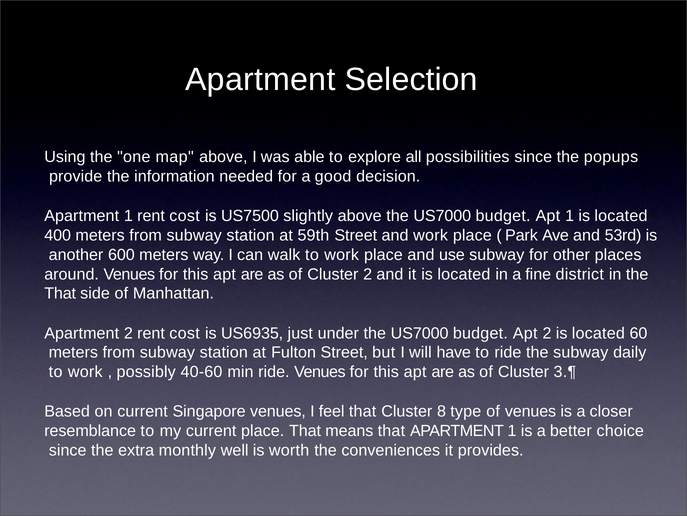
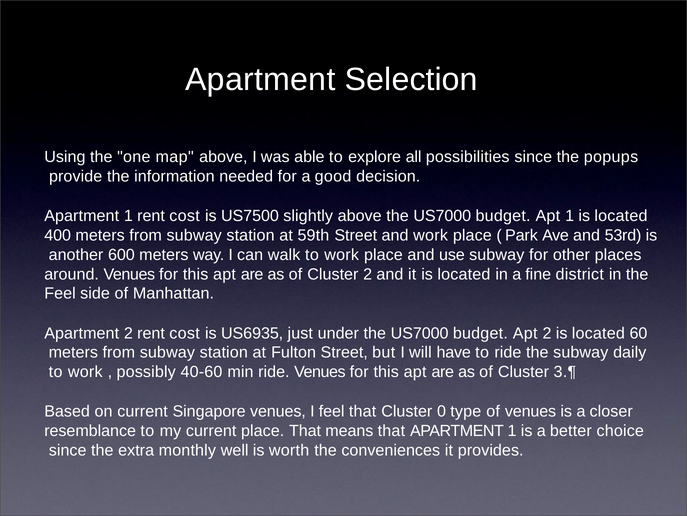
That at (60, 293): That -> Feel
8: 8 -> 0
